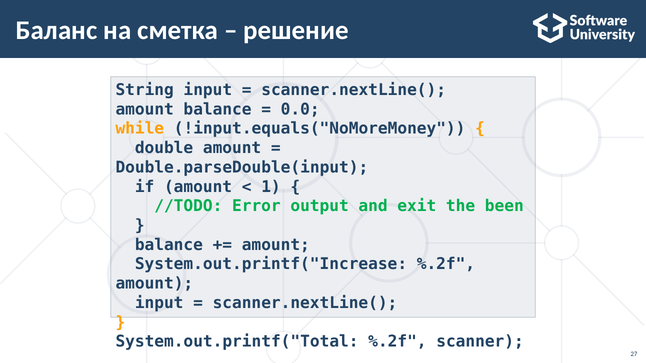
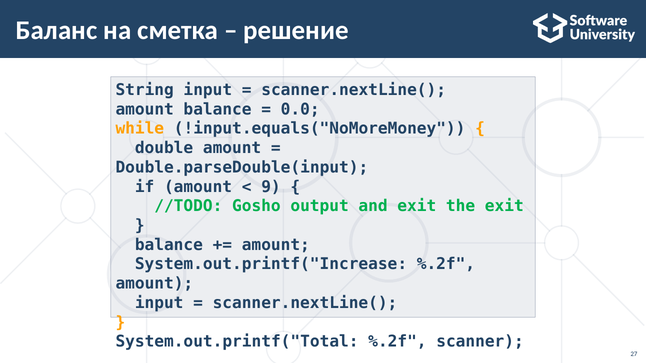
1: 1 -> 9
Error: Error -> Gosho
the been: been -> exit
